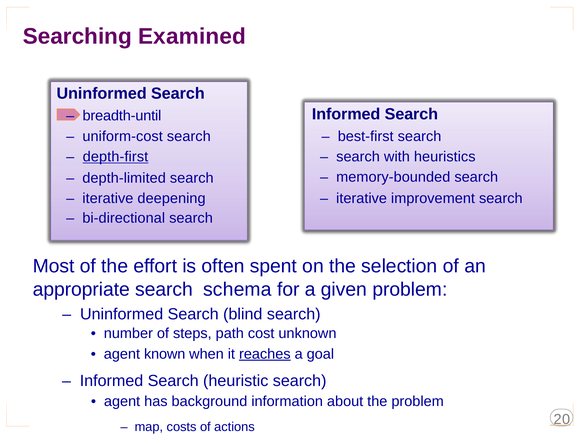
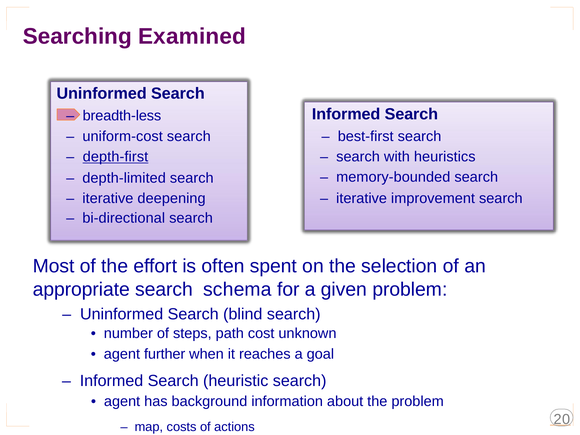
breadth-until: breadth-until -> breadth-less
known: known -> further
reaches underline: present -> none
